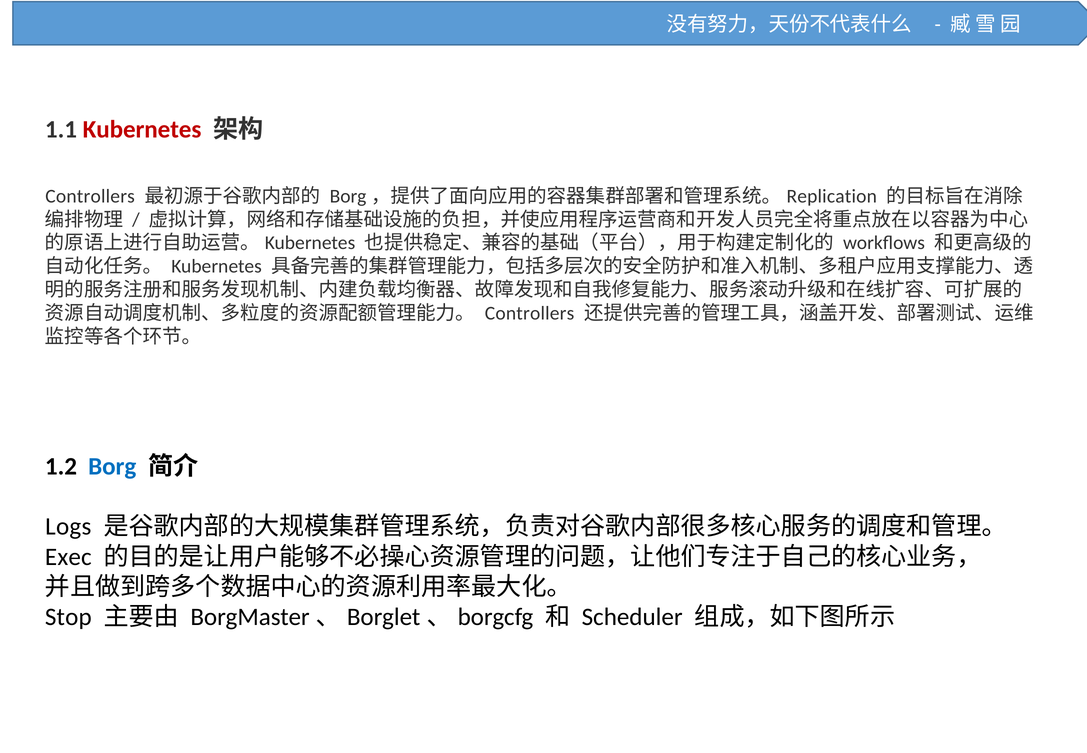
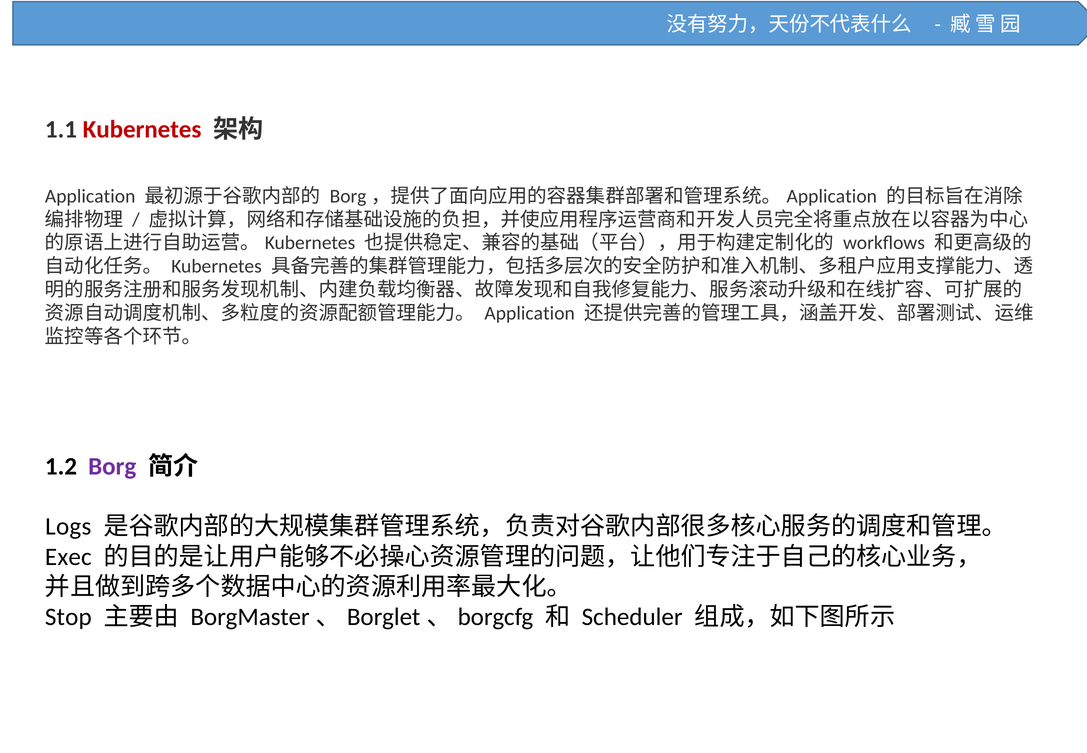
Controllers at (90, 196): Controllers -> Application
Replication at (832, 196): Replication -> Application
Controllers at (530, 313): Controllers -> Application
Borg colour: blue -> purple
